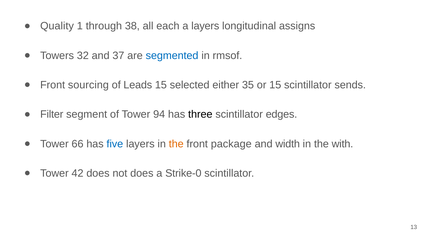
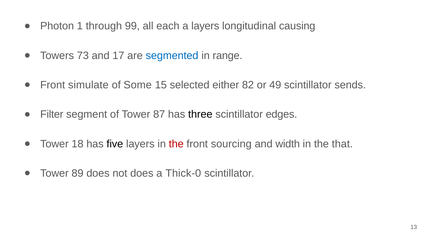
Quality: Quality -> Photon
38: 38 -> 99
assigns: assigns -> causing
32: 32 -> 73
37: 37 -> 17
rmsof: rmsof -> range
sourcing: sourcing -> simulate
Leads: Leads -> Some
35: 35 -> 82
or 15: 15 -> 49
94: 94 -> 87
66: 66 -> 18
five colour: blue -> black
the at (176, 144) colour: orange -> red
package: package -> sourcing
with: with -> that
42: 42 -> 89
Strike-0: Strike-0 -> Thick-0
